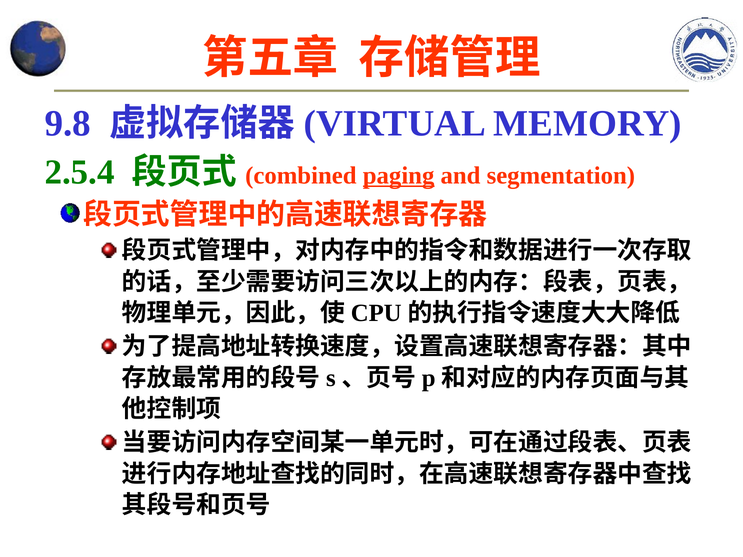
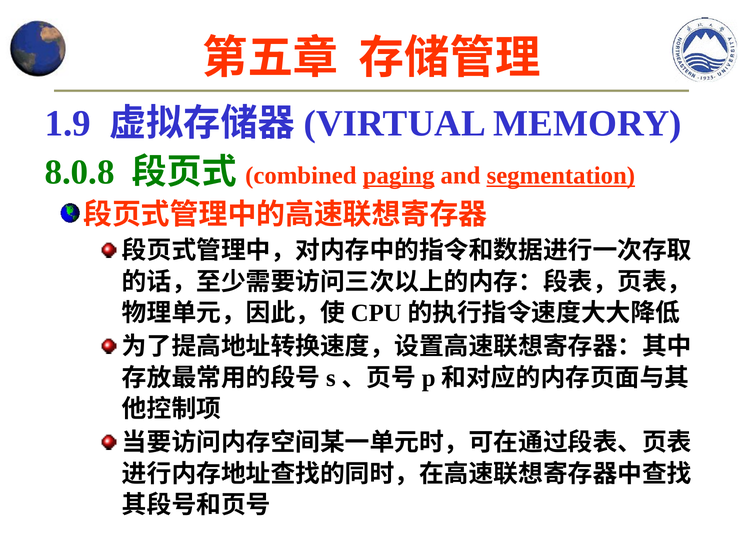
9.8: 9.8 -> 1.9
2.5.4: 2.5.4 -> 8.0.8
segmentation underline: none -> present
